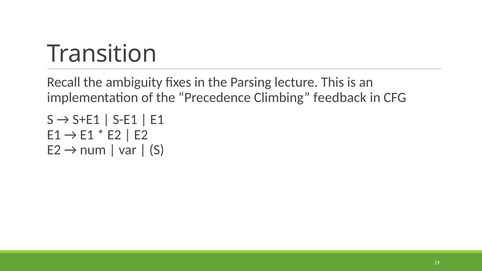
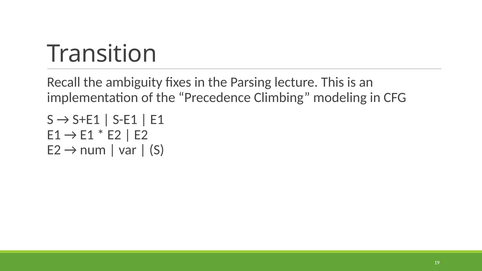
feedback: feedback -> modeling
